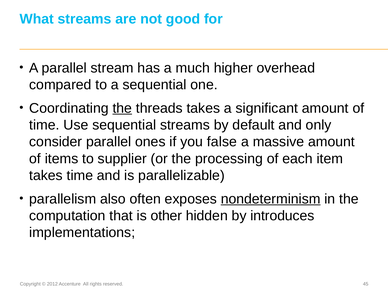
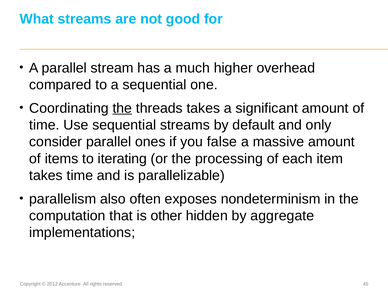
supplier: supplier -> iterating
nondeterminism underline: present -> none
introduces: introduces -> aggregate
